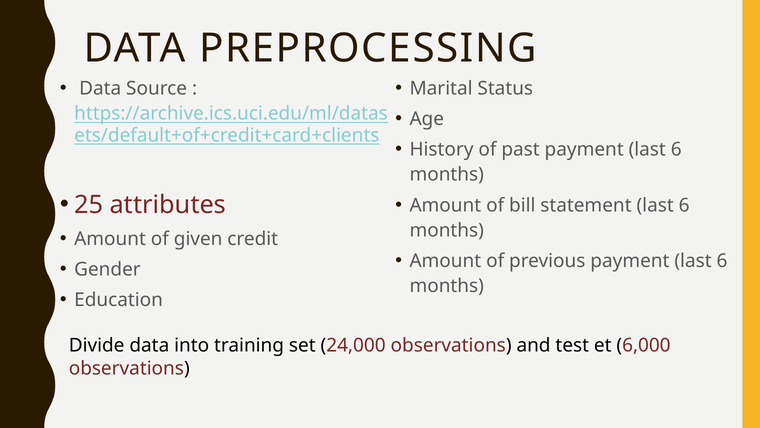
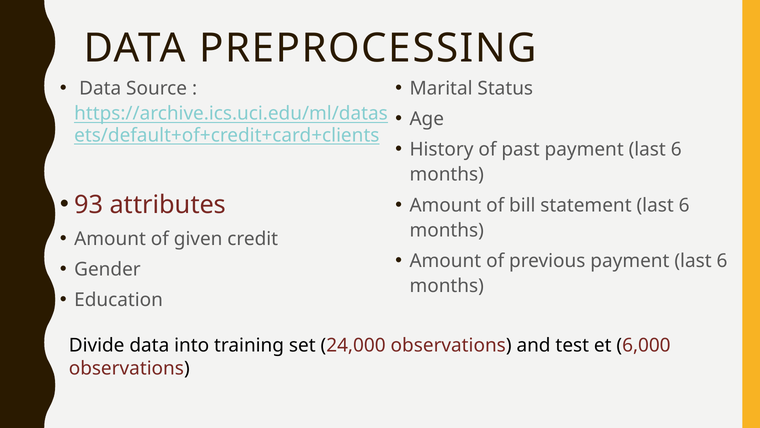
25: 25 -> 93
